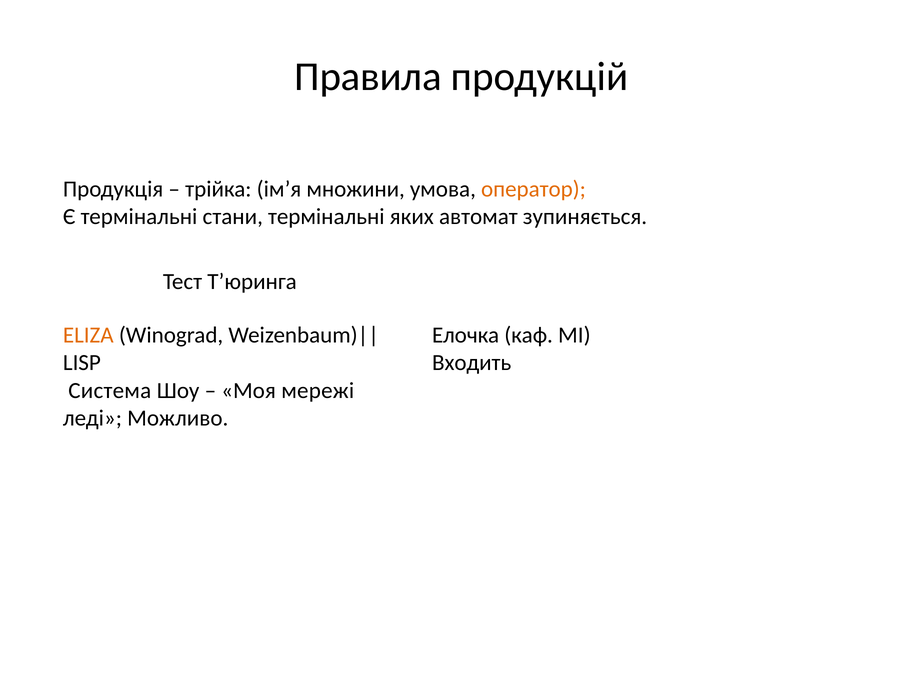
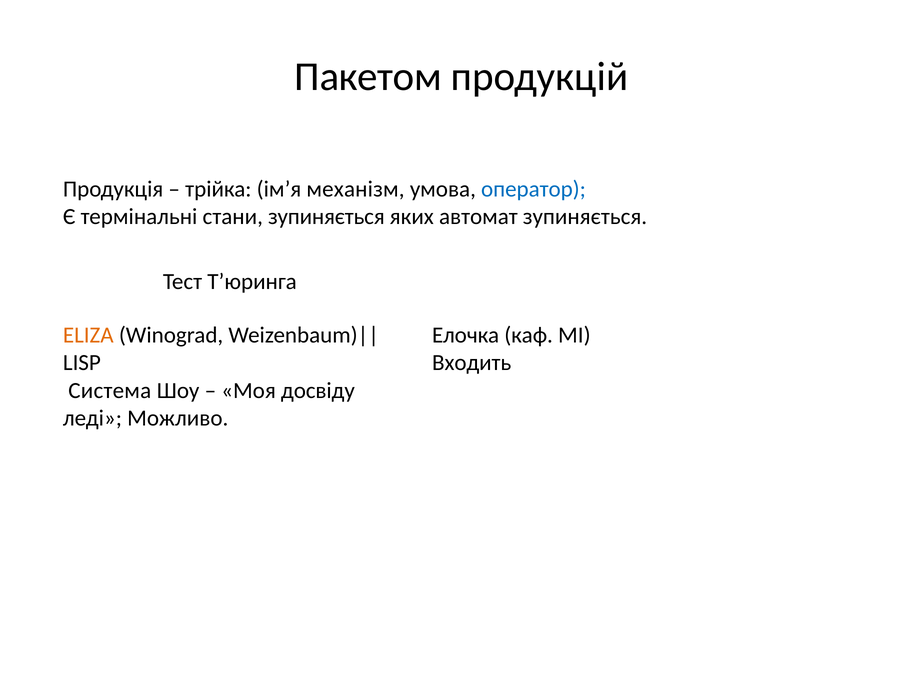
Правила: Правила -> Пакетом
множини: множини -> механізм
оператор colour: orange -> blue
стани термінальні: термінальні -> зупиняється
мережі: мережі -> досвіду
